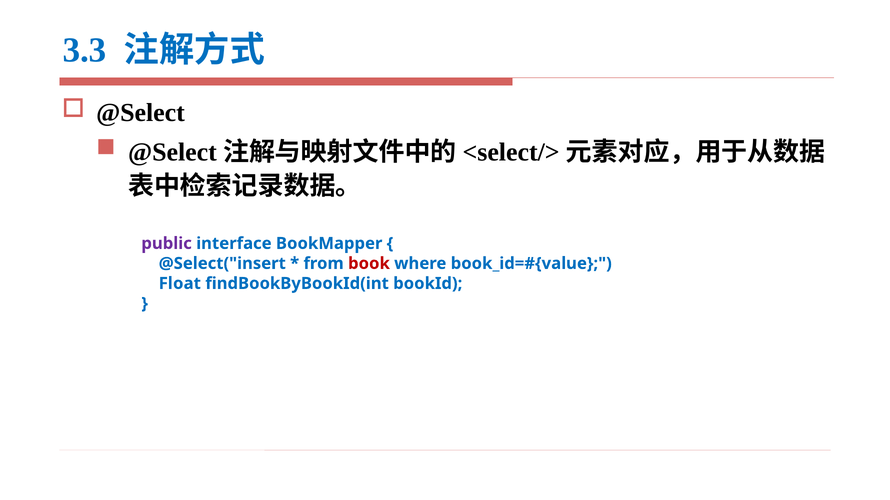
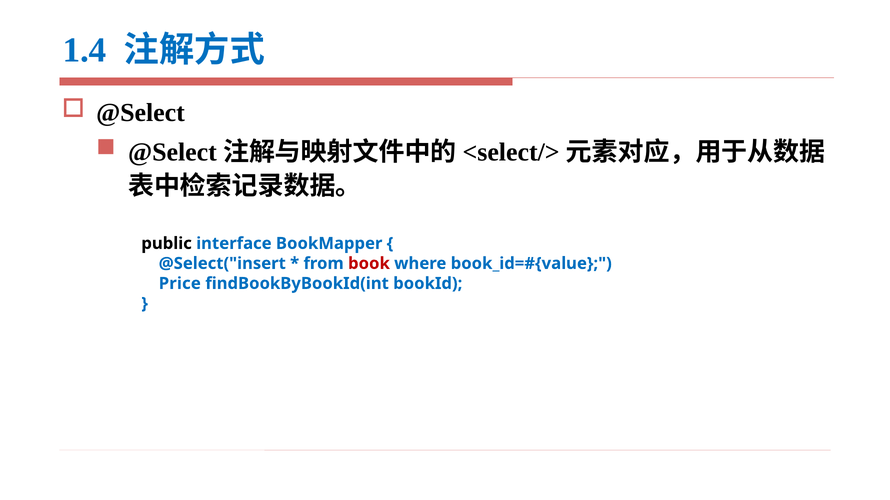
3.3: 3.3 -> 1.4
public colour: purple -> black
Float: Float -> Price
